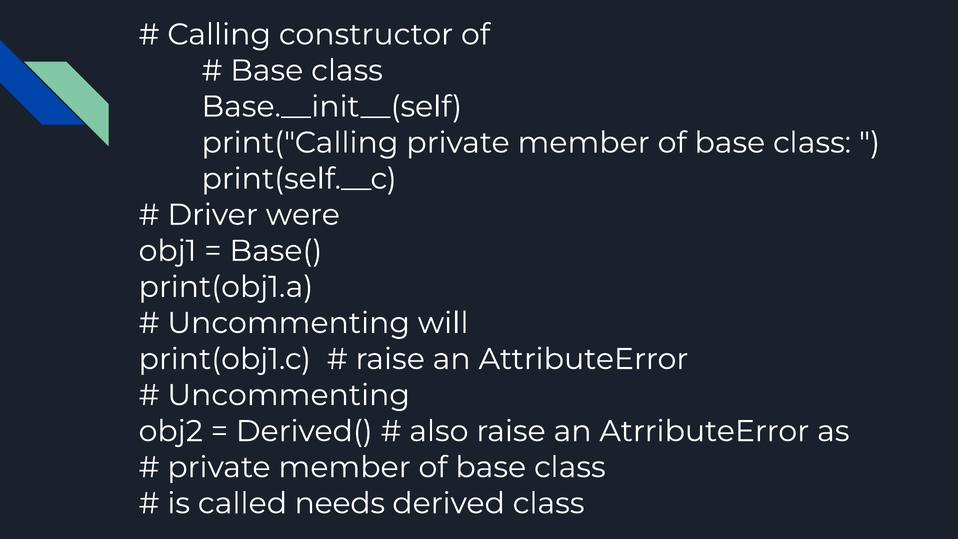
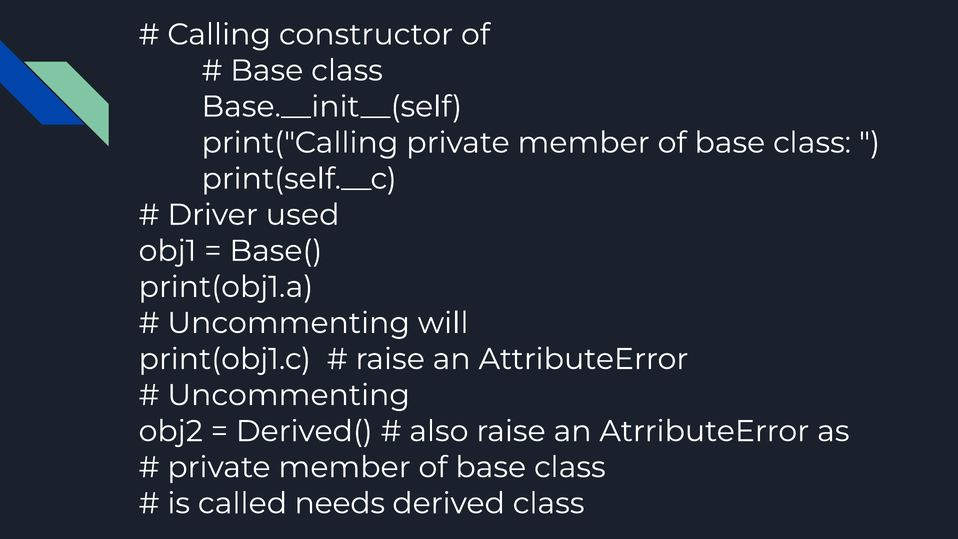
were: were -> used
